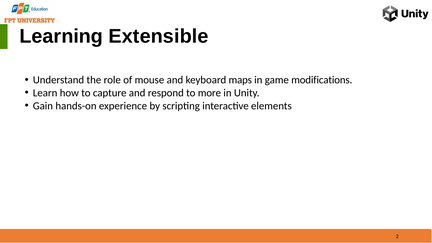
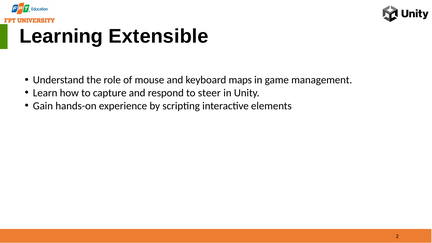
modifications: modifications -> management
more: more -> steer
